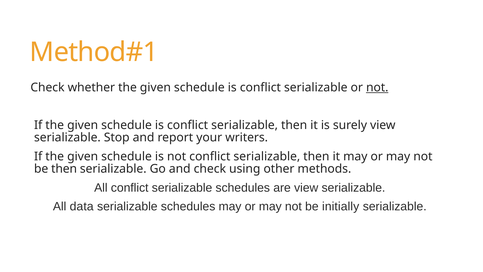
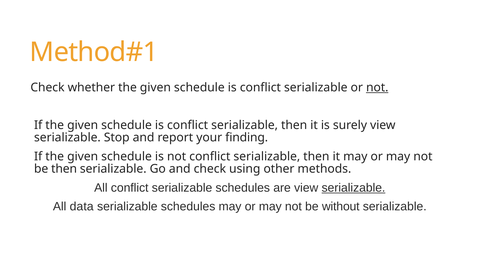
writers: writers -> finding
serializable at (353, 187) underline: none -> present
initially: initially -> without
